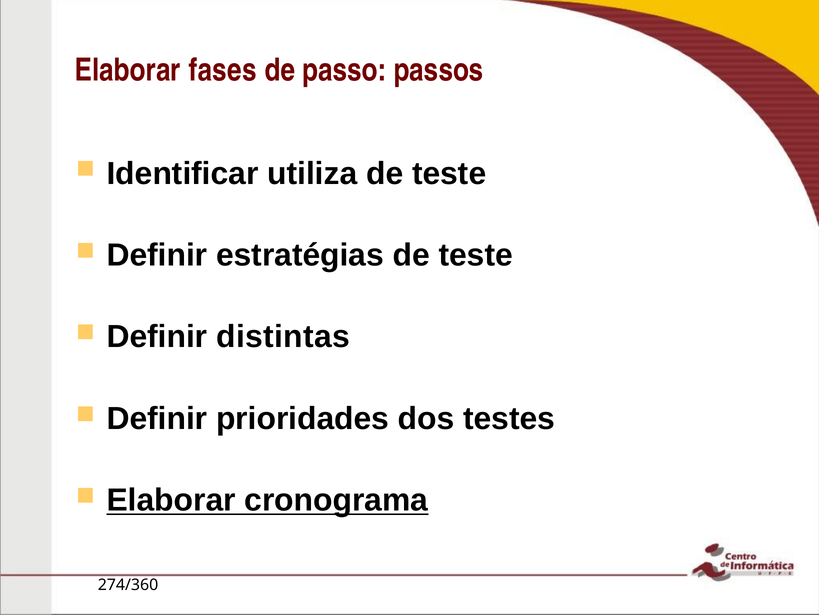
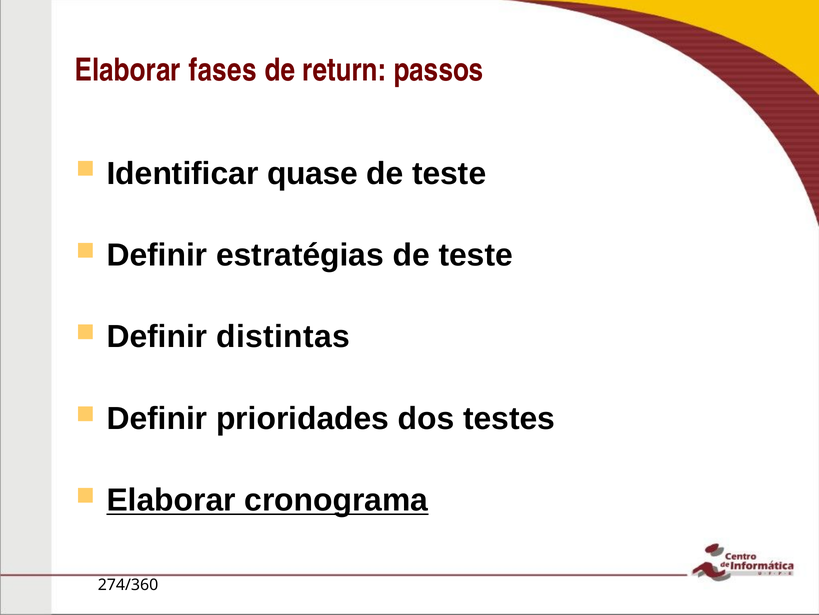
passo: passo -> return
utiliza: utiliza -> quase
